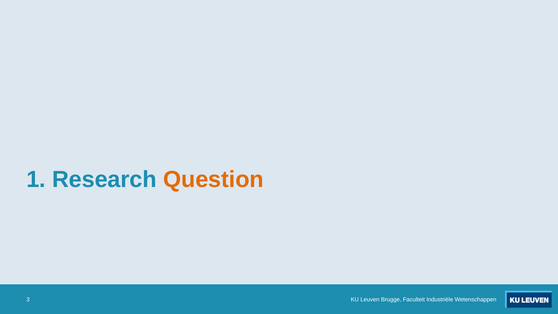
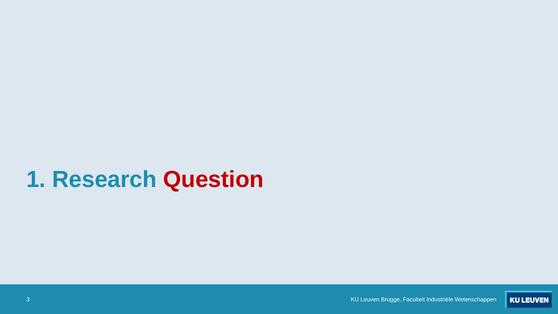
Question colour: orange -> red
